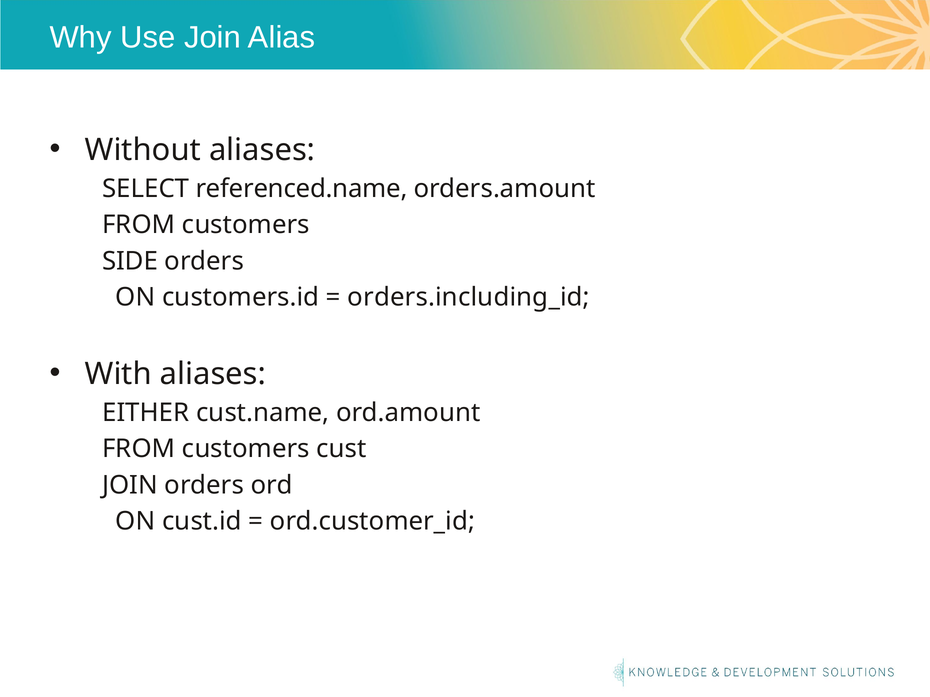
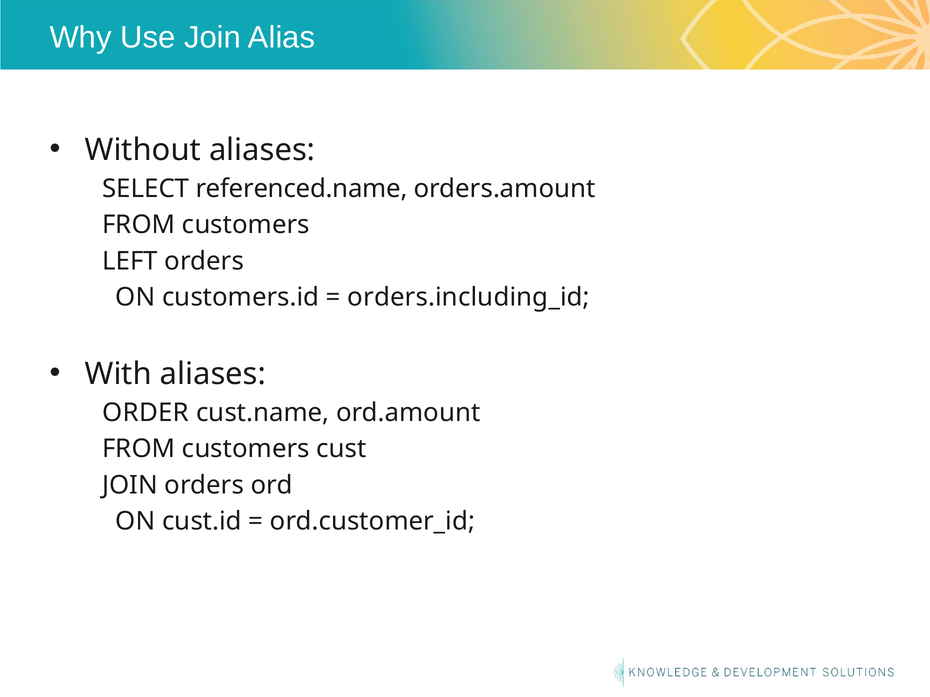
SIDE: SIDE -> LEFT
EITHER: EITHER -> ORDER
